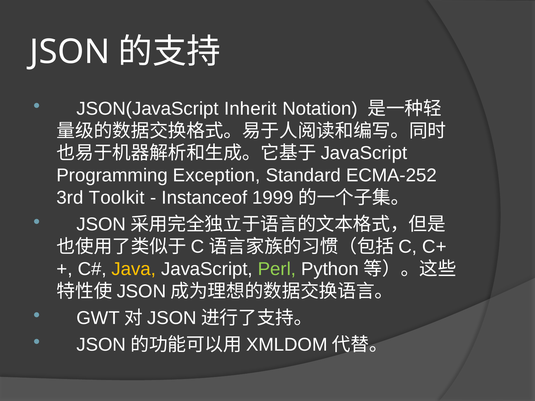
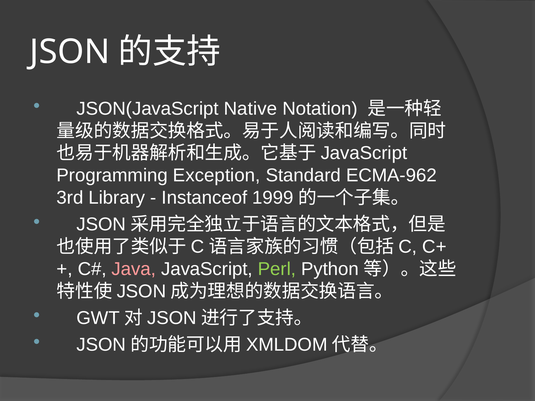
Inherit: Inherit -> Native
ECMA-252: ECMA-252 -> ECMA-962
Toolkit: Toolkit -> Library
Java colour: yellow -> pink
